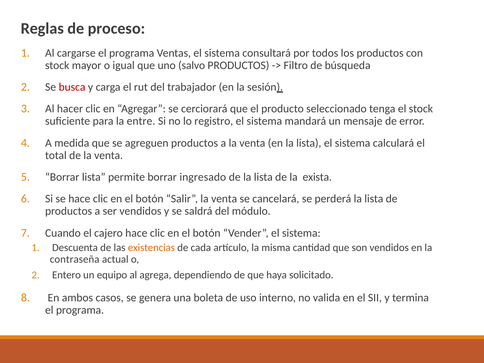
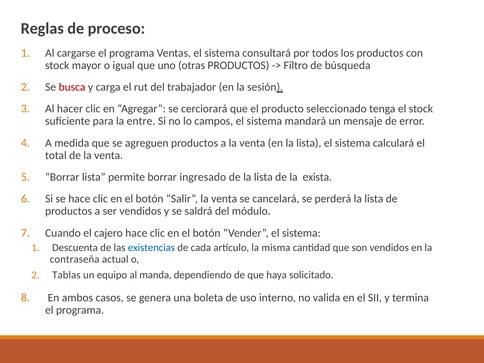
salvo: salvo -> otras
registro: registro -> campos
existencias colour: orange -> blue
Entero: Entero -> Tablas
agrega: agrega -> manda
